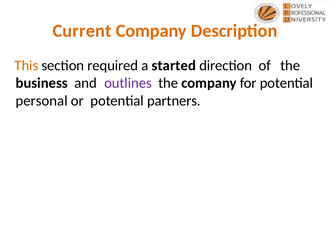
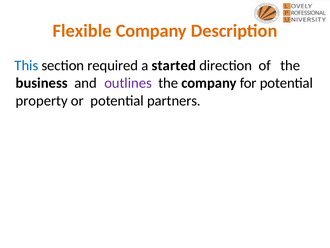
Current: Current -> Flexible
This colour: orange -> blue
personal: personal -> property
